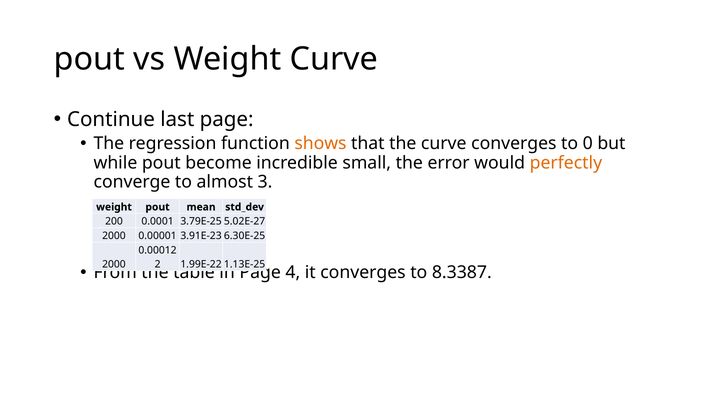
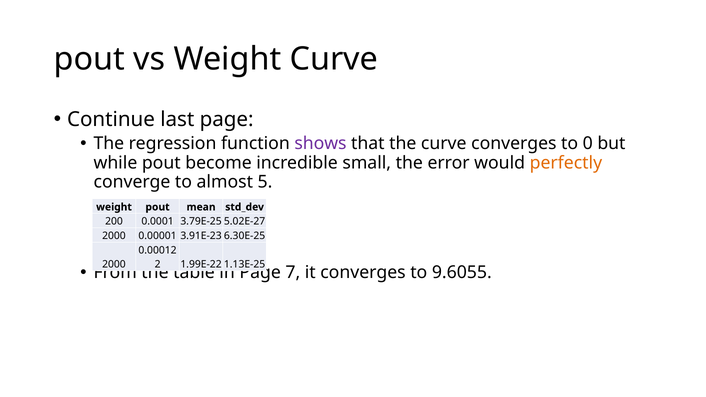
shows colour: orange -> purple
3: 3 -> 5
4: 4 -> 7
8.3387: 8.3387 -> 9.6055
